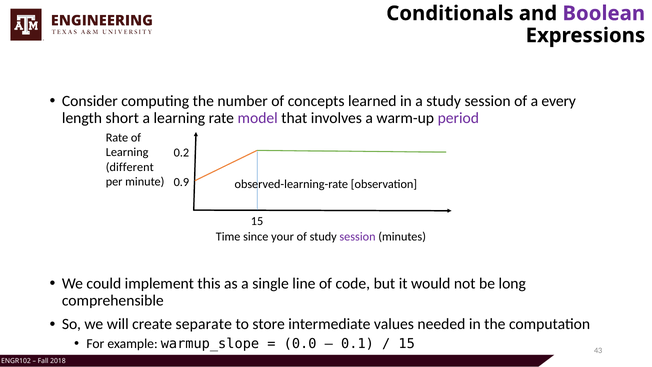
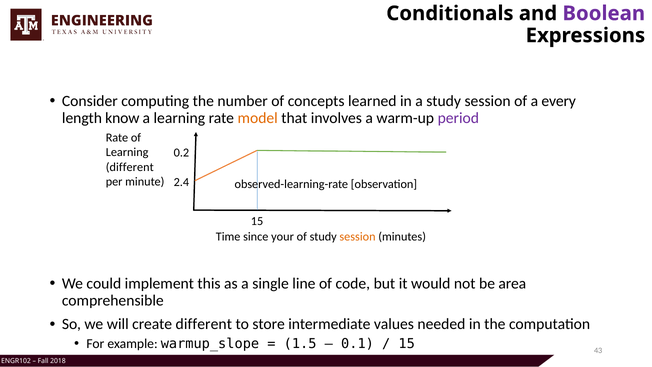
short: short -> know
model colour: purple -> orange
0.9: 0.9 -> 2.4
session at (358, 236) colour: purple -> orange
long: long -> area
create separate: separate -> different
0.0: 0.0 -> 1.5
